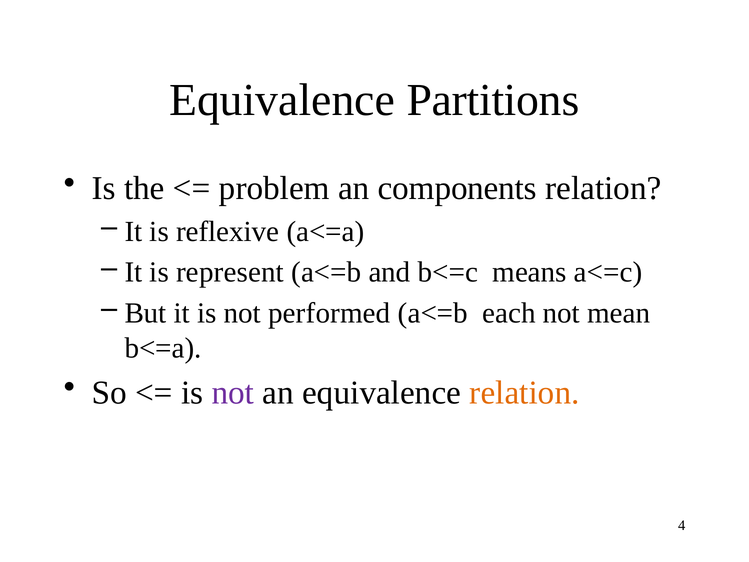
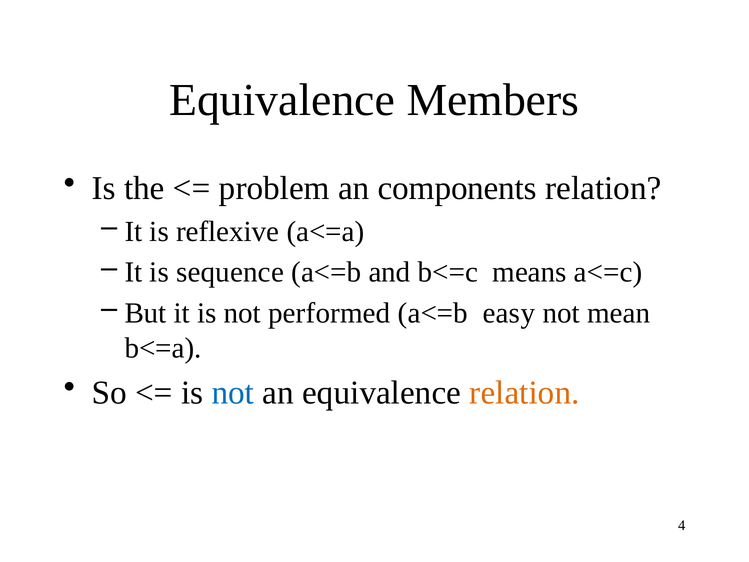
Partitions: Partitions -> Members
represent: represent -> sequence
each: each -> easy
not at (233, 392) colour: purple -> blue
